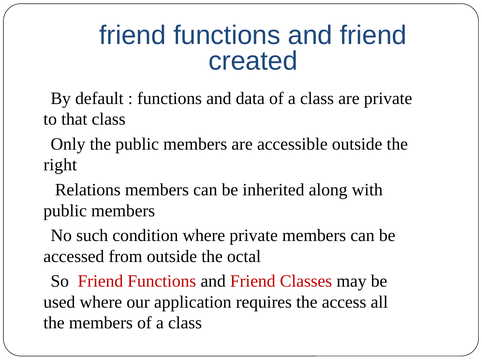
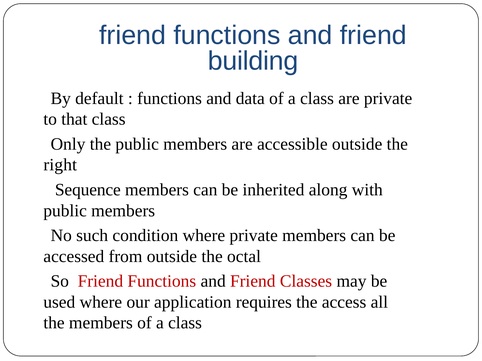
created: created -> building
Relations: Relations -> Sequence
